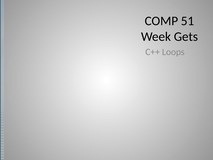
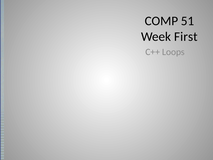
Gets: Gets -> First
